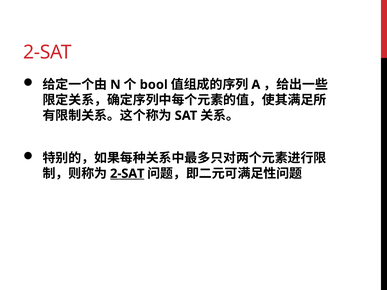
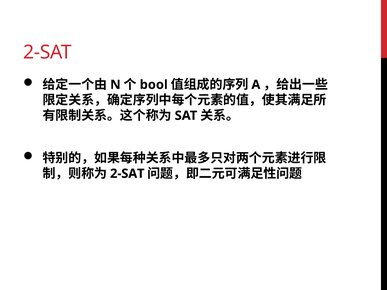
2-SAT at (127, 174) underline: present -> none
